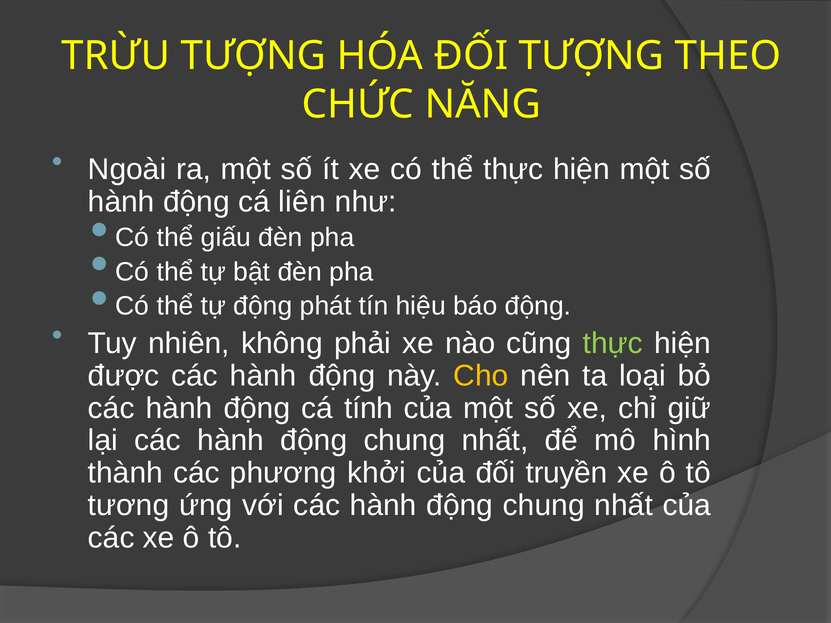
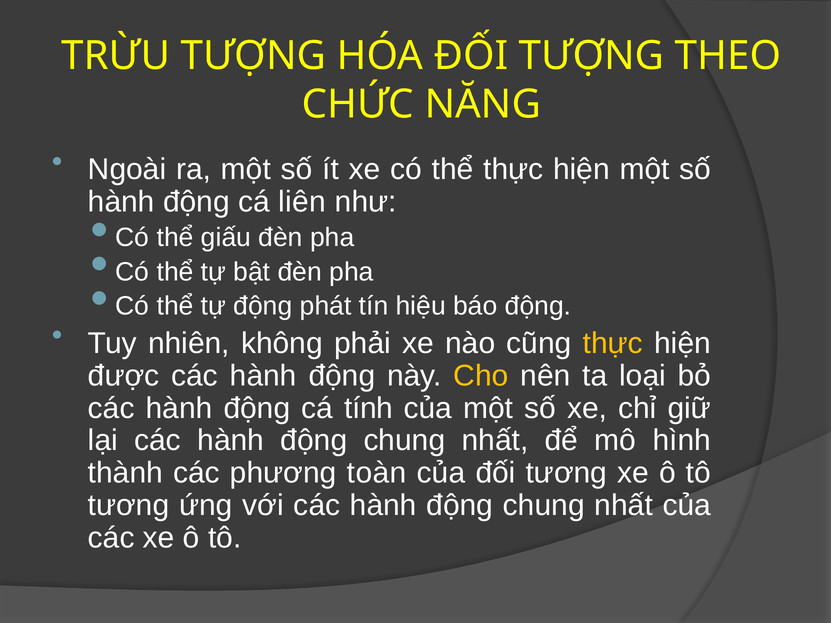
thực at (613, 344) colour: light green -> yellow
khởi: khởi -> toàn
đối truyền: truyền -> tương
